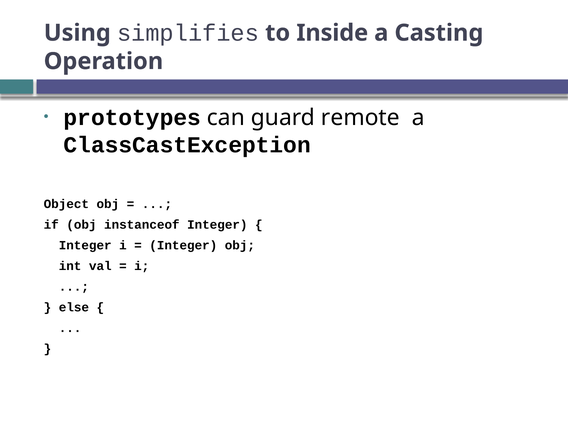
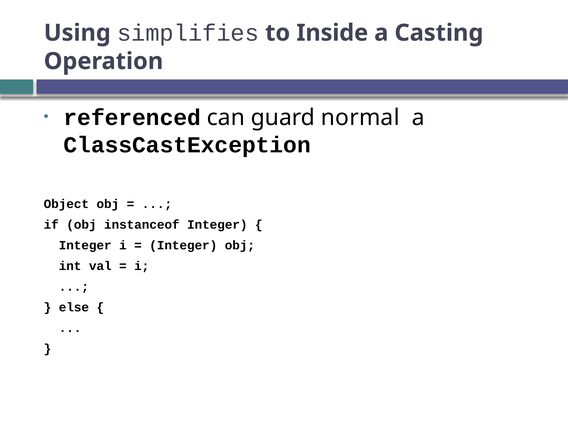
prototypes: prototypes -> referenced
remote: remote -> normal
